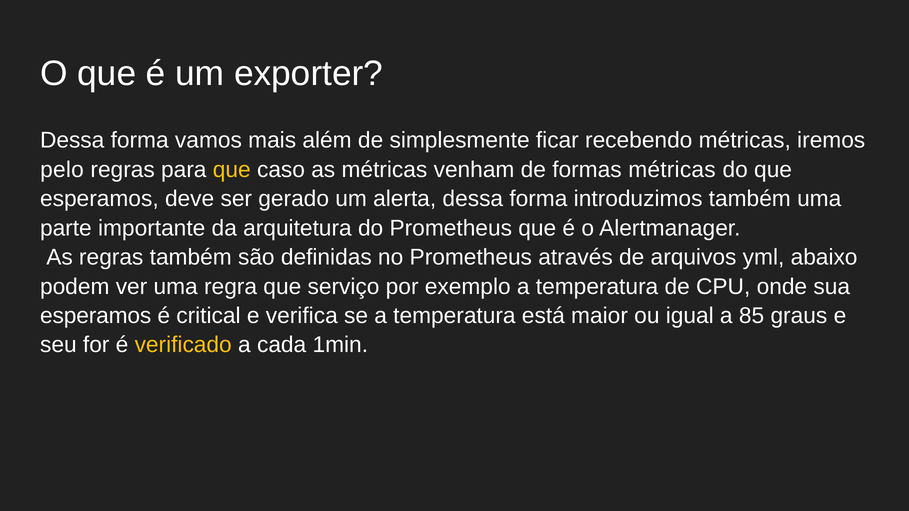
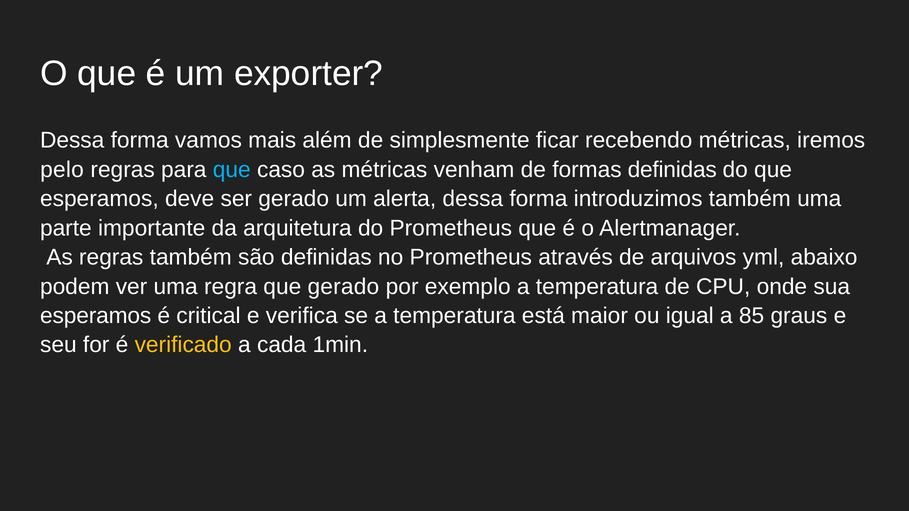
que at (232, 170) colour: yellow -> light blue
formas métricas: métricas -> definidas
que serviço: serviço -> gerado
